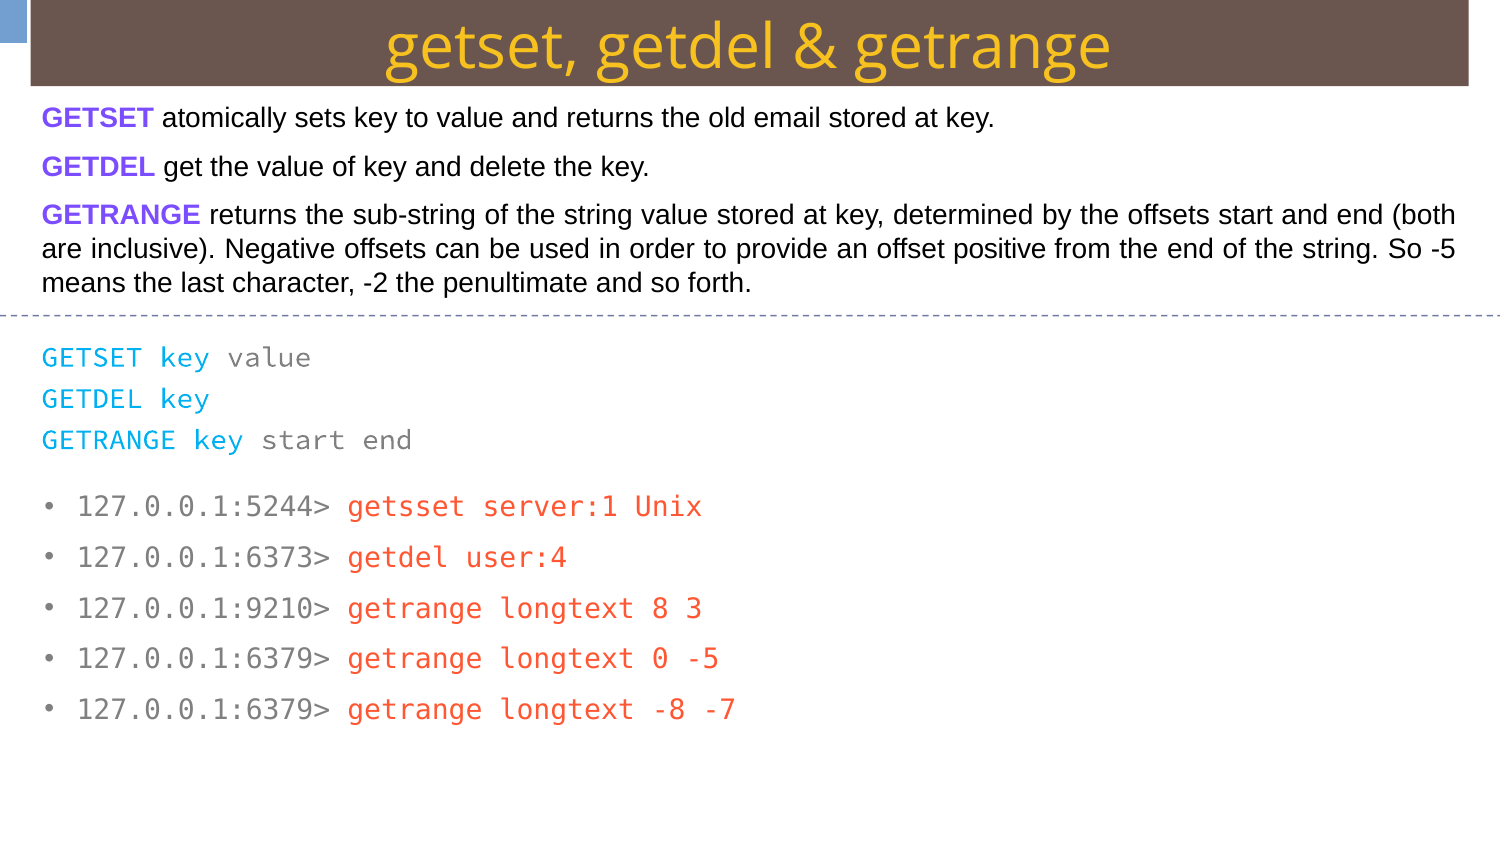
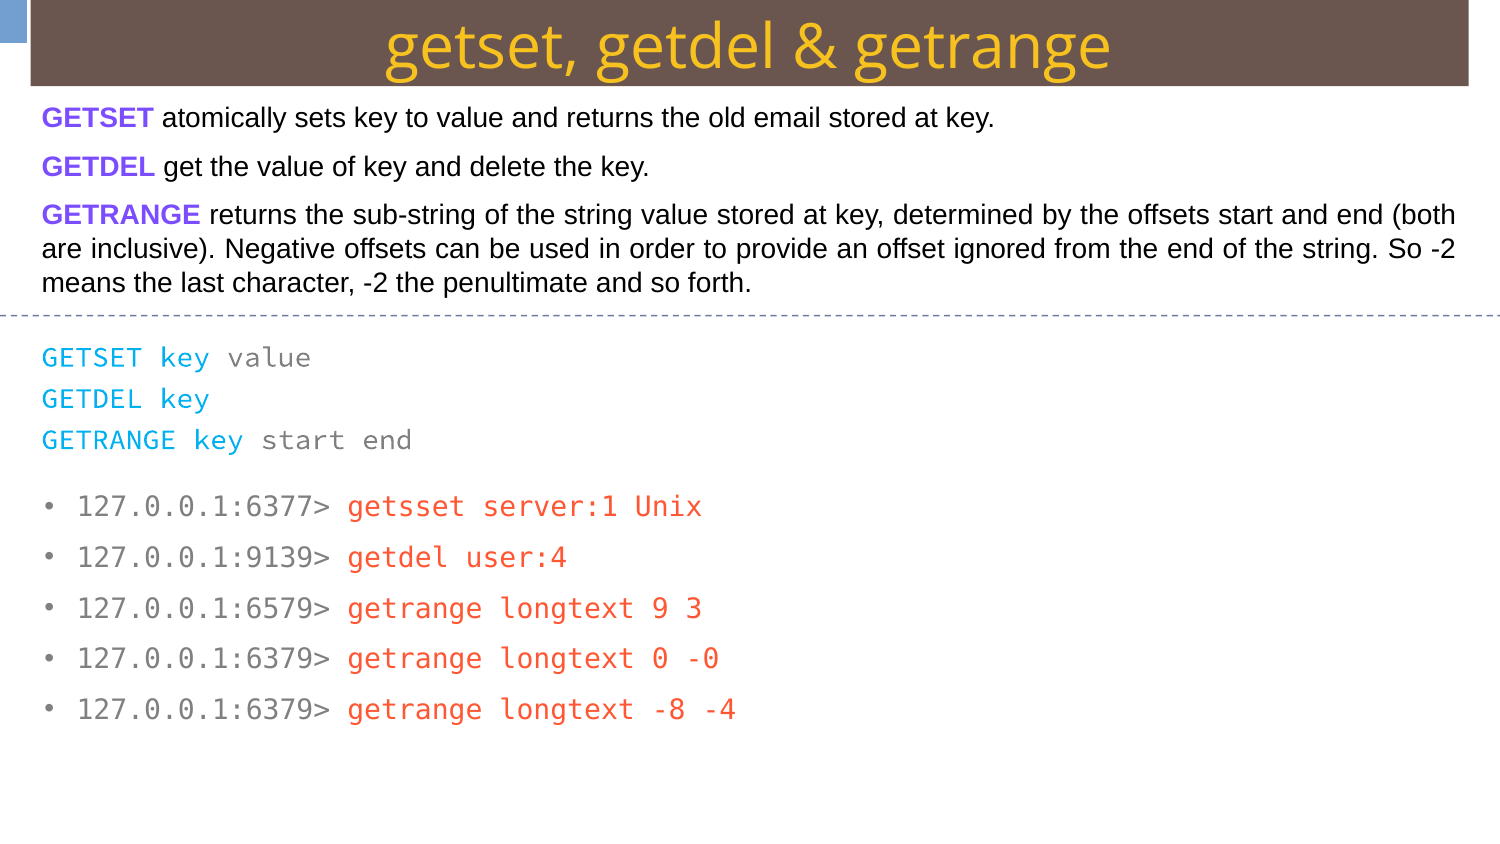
positive: positive -> ignored
So -5: -5 -> -2
127.0.0.1:5244>: 127.0.0.1:5244> -> 127.0.0.1:6377>
127.0.0.1:6373>: 127.0.0.1:6373> -> 127.0.0.1:9139>
127.0.0.1:9210>: 127.0.0.1:9210> -> 127.0.0.1:6579>
8: 8 -> 9
0 -5: -5 -> -0
-7: -7 -> -4
